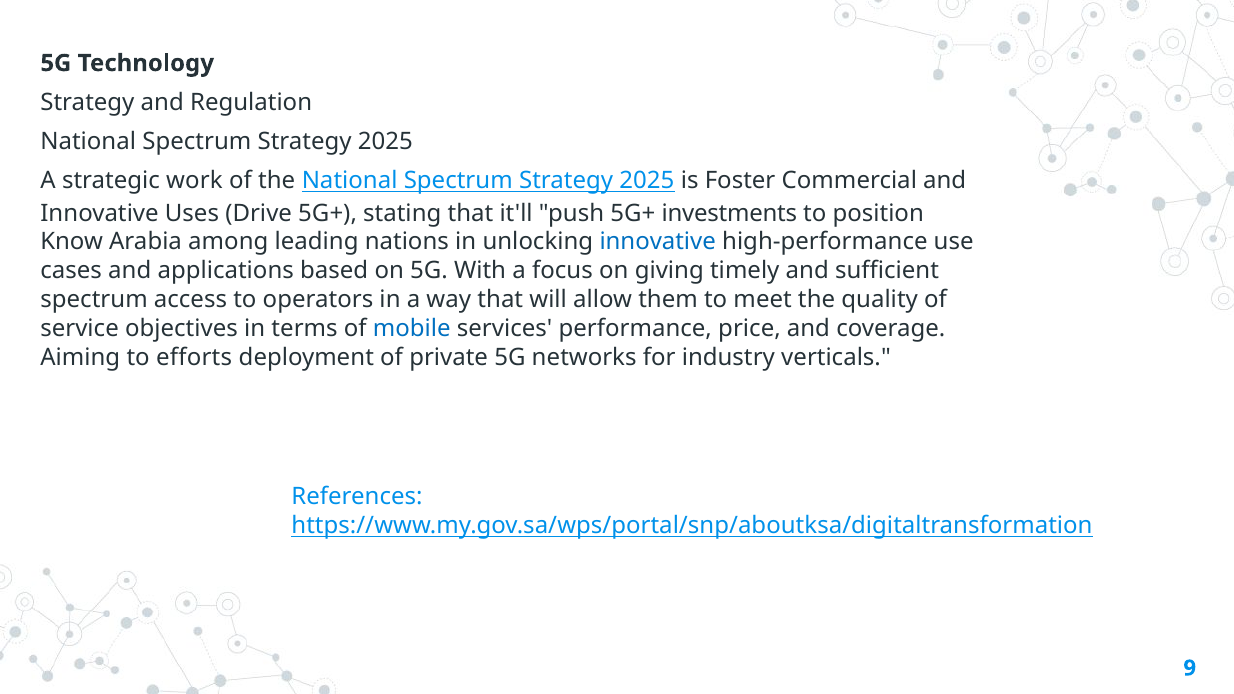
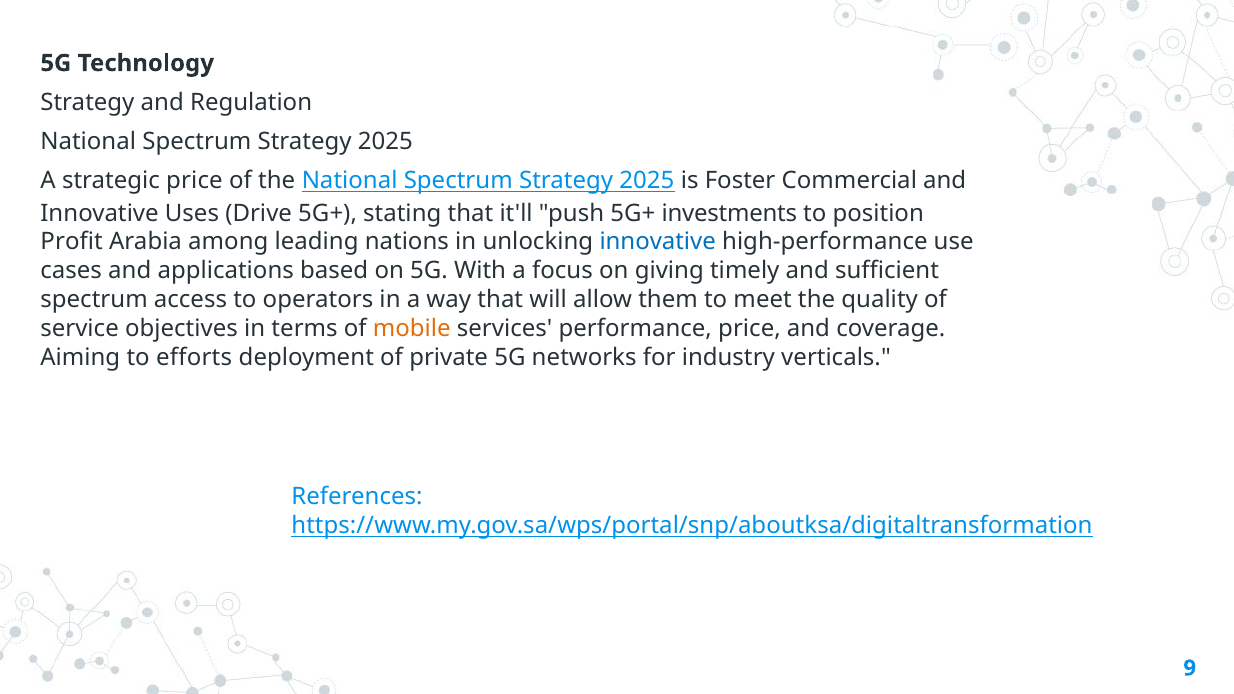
strategic work: work -> price
Know: Know -> Profit
mobile colour: blue -> orange
